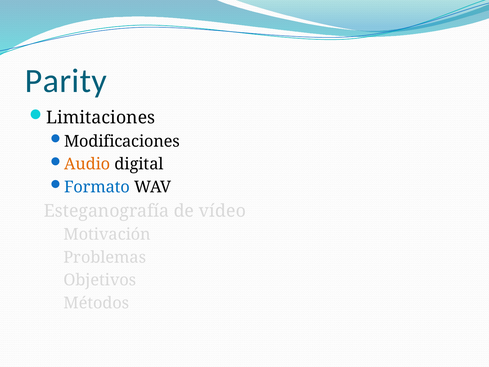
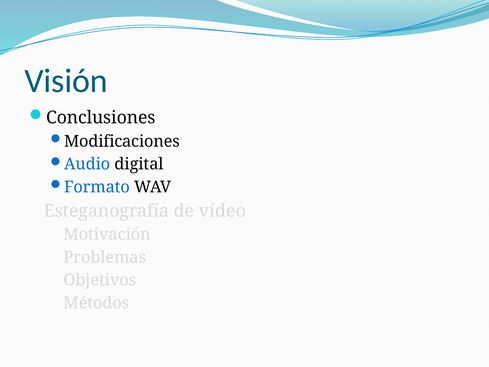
Parity: Parity -> Visión
Limitaciones: Limitaciones -> Conclusiones
Audio colour: orange -> blue
